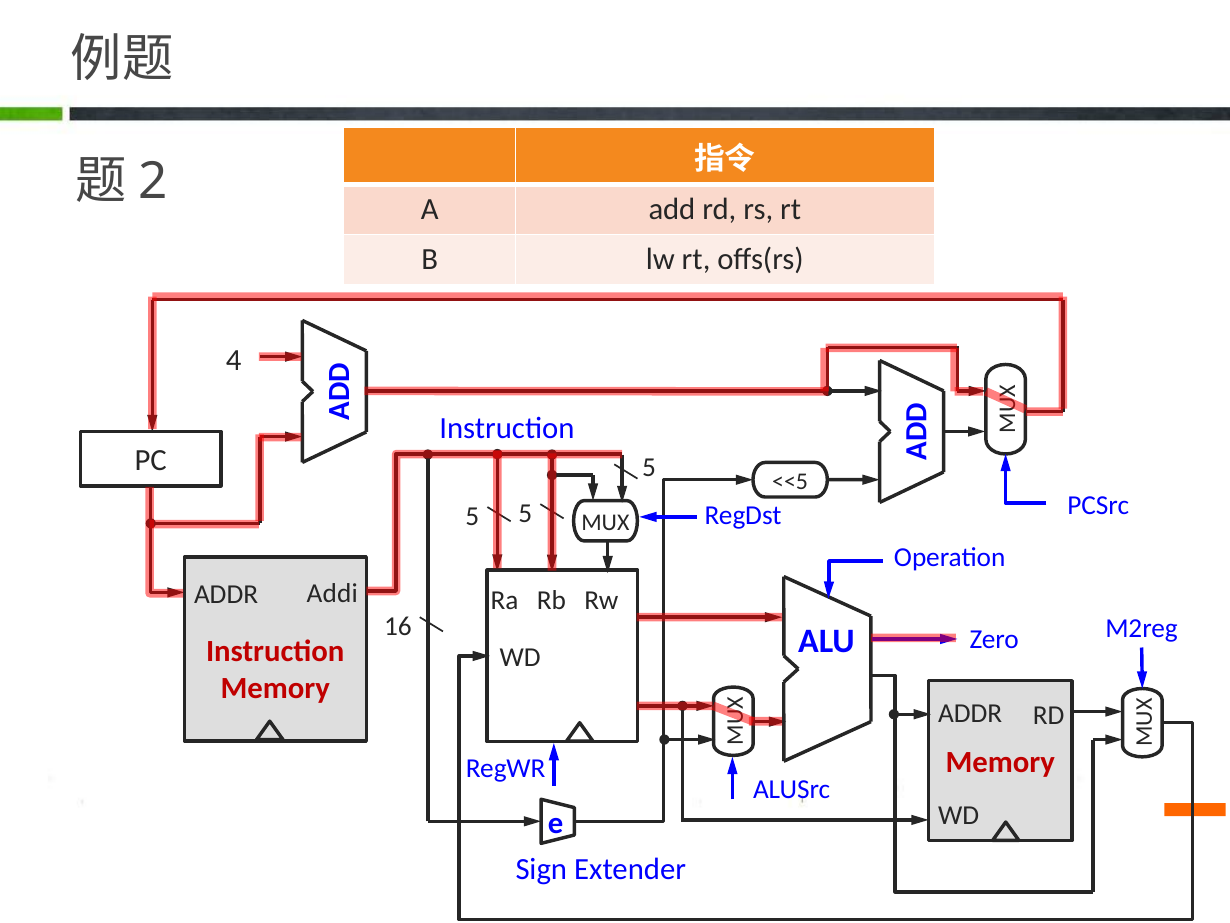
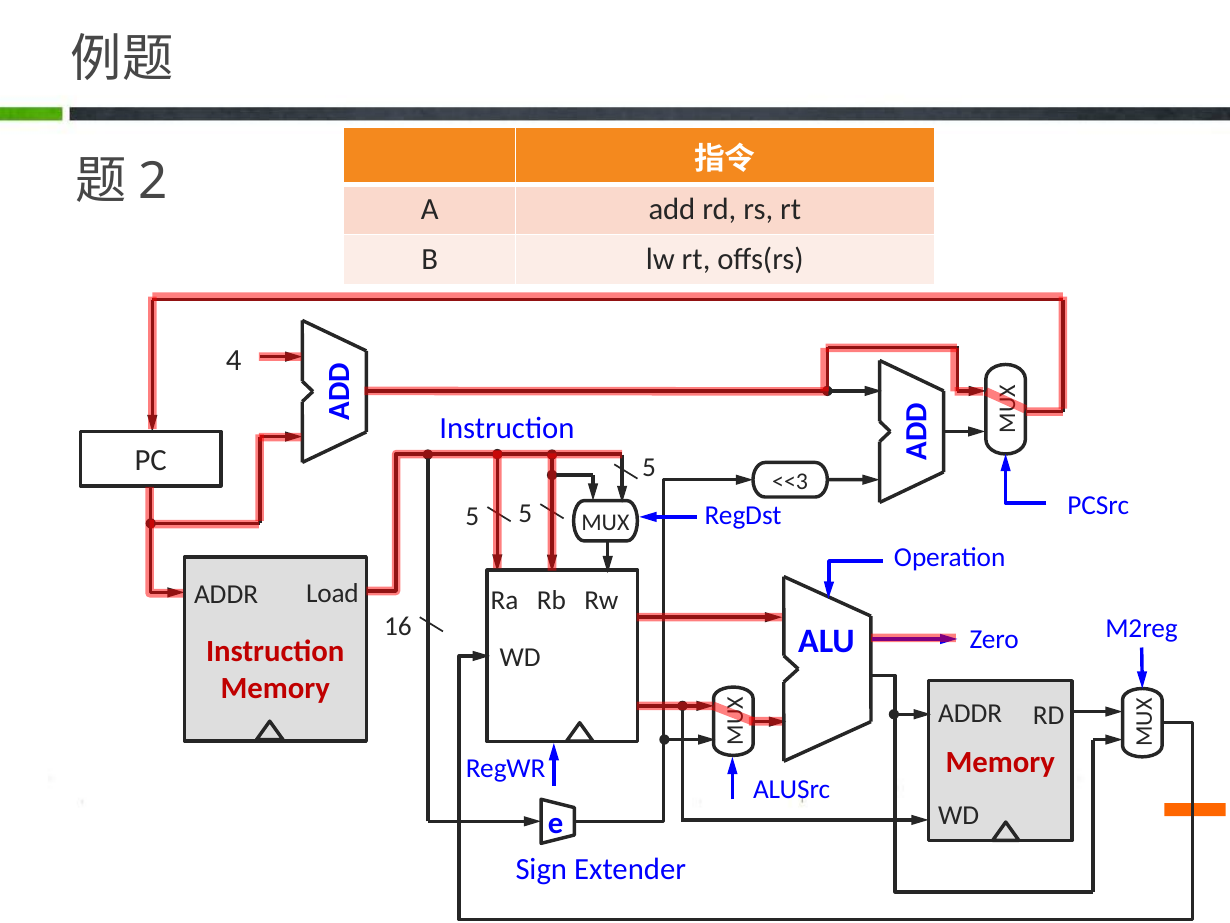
<<5: <<5 -> <<3
Addi: Addi -> Load
